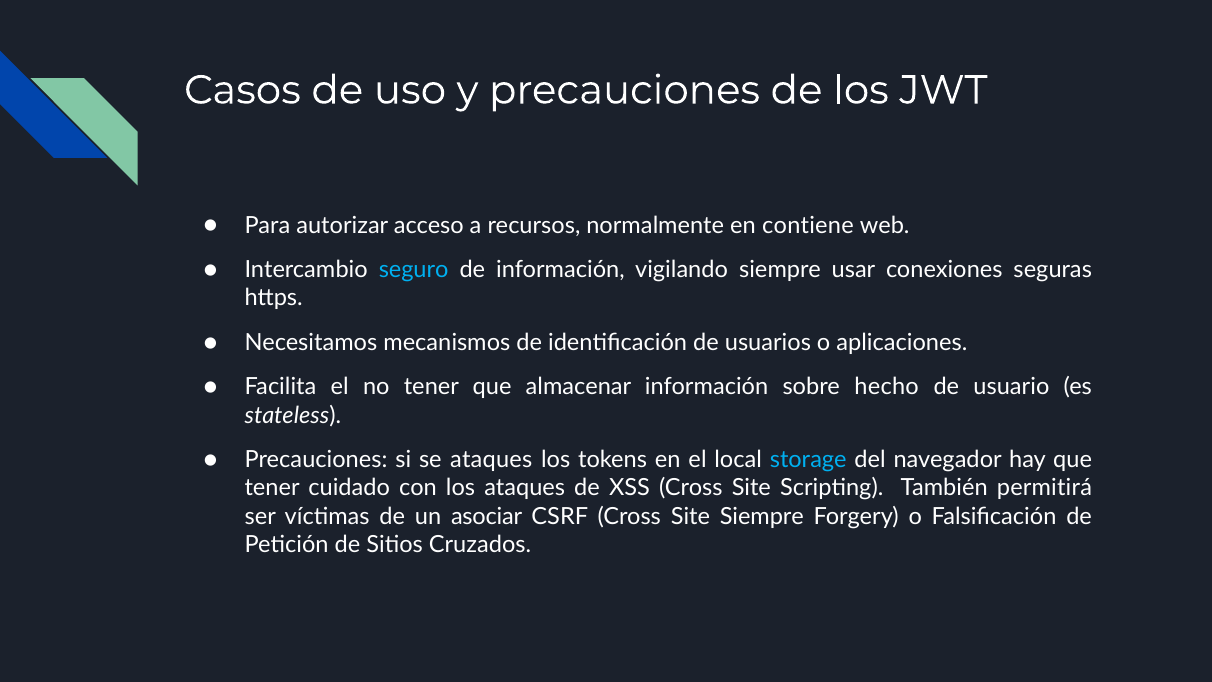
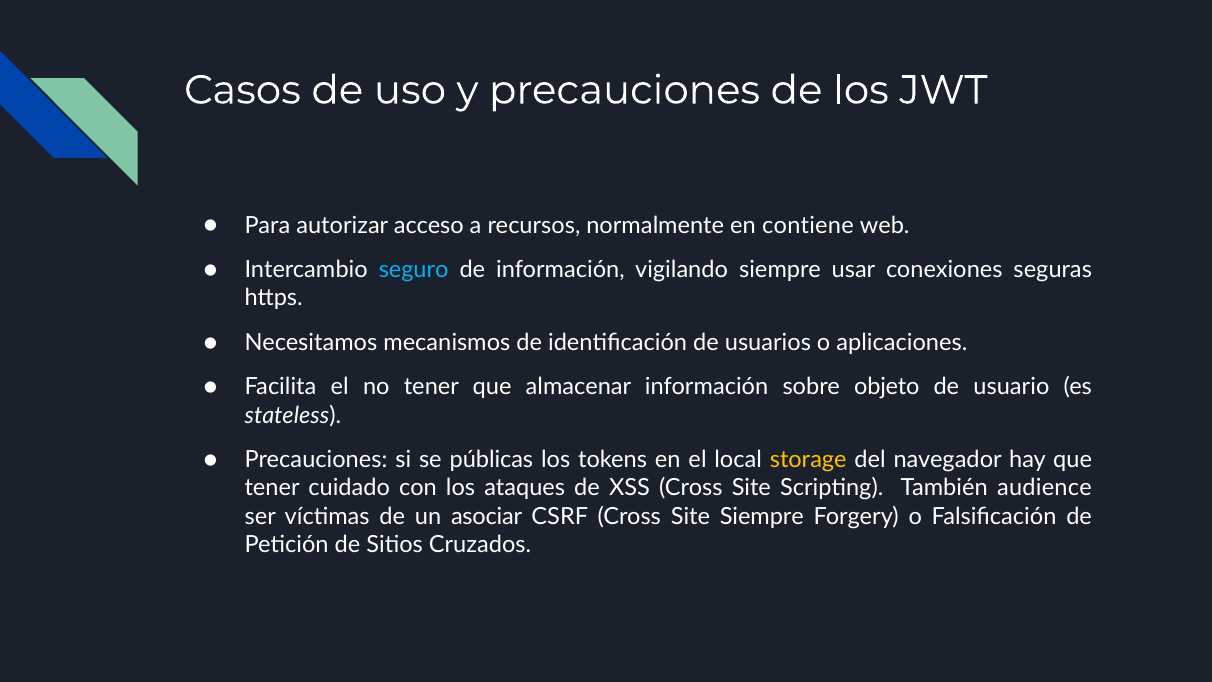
hecho: hecho -> objeto
se ataques: ataques -> públicas
storage colour: light blue -> yellow
permitirá: permitirá -> audience
